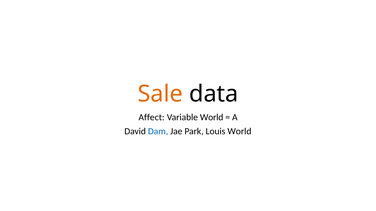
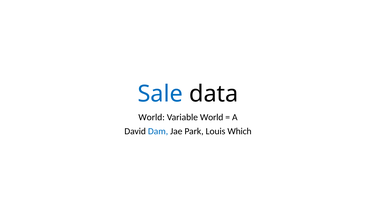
Sale colour: orange -> blue
Affect at (152, 118): Affect -> World
Louis World: World -> Which
